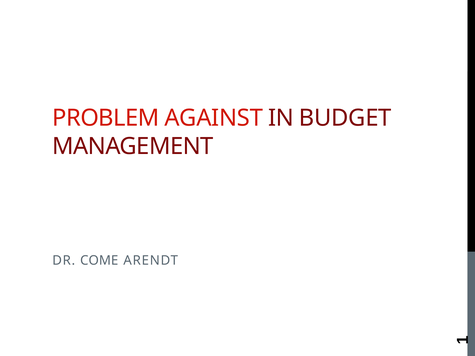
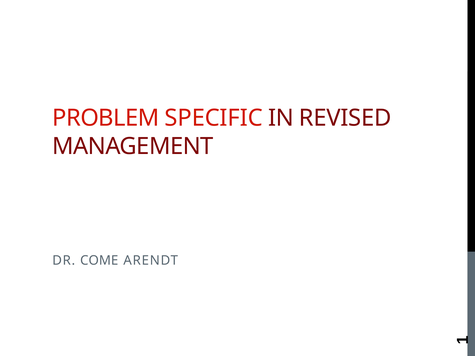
AGAINST: AGAINST -> SPECIFIC
BUDGET: BUDGET -> REVISED
